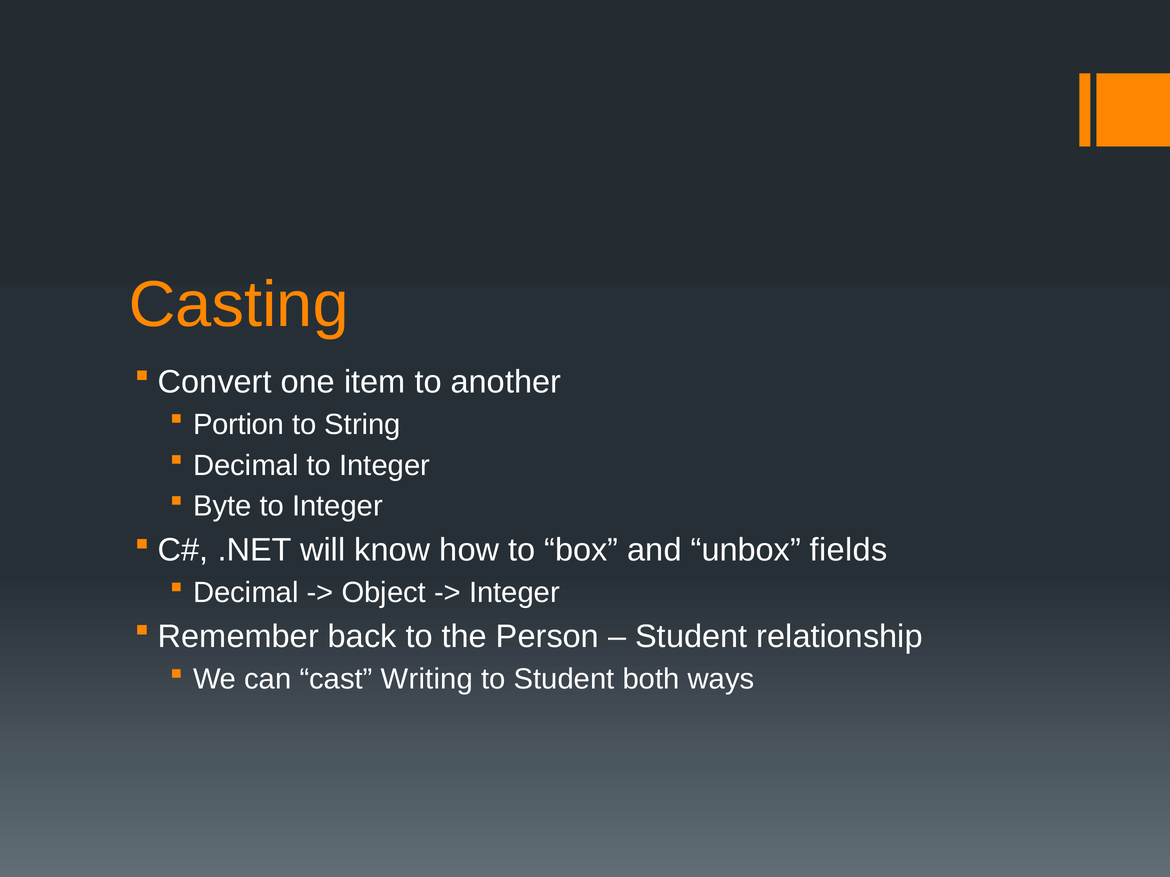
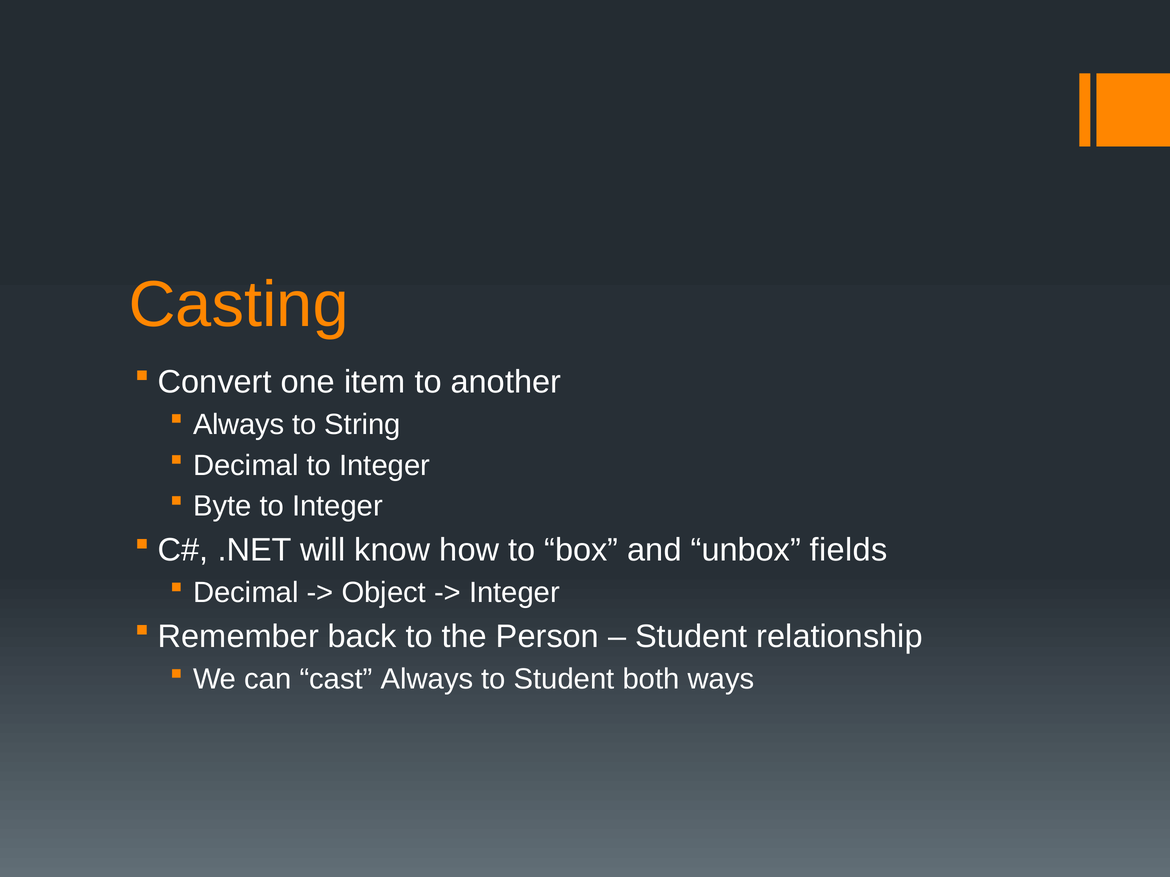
Portion at (239, 425): Portion -> Always
cast Writing: Writing -> Always
